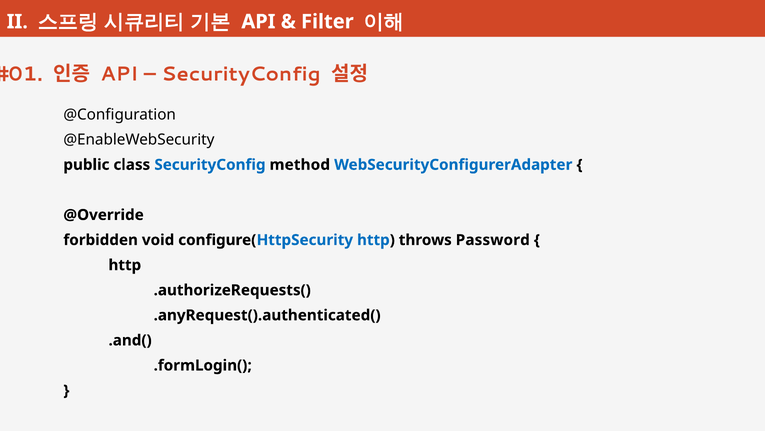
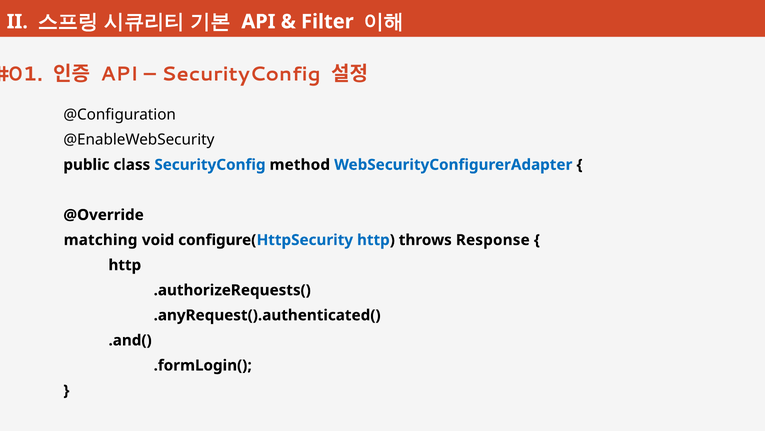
forbidden: forbidden -> matching
Password: Password -> Response
